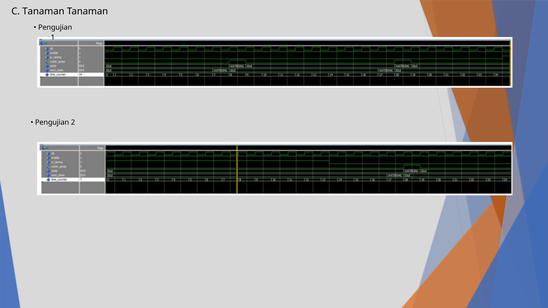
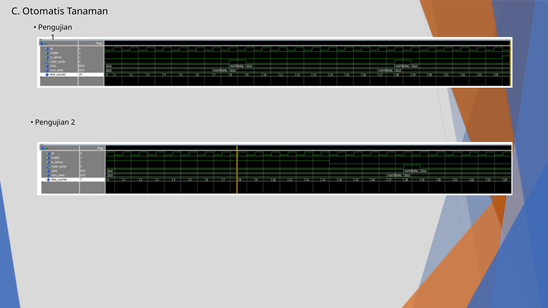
C Tanaman: Tanaman -> Otomatis
